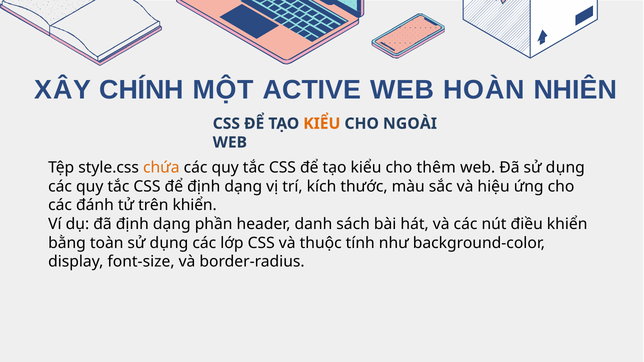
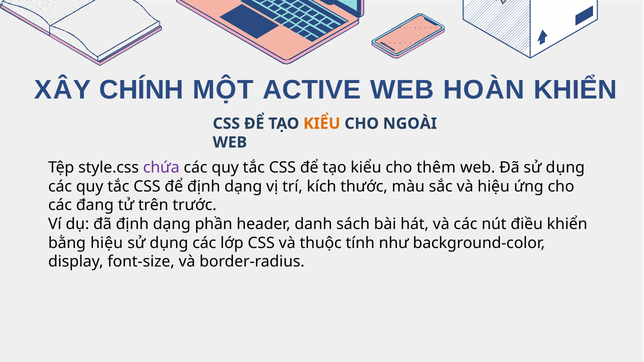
HOÀN NHIÊN: NHIÊN -> KHIỂN
chứa colour: orange -> purple
đánh: đánh -> đang
trên khiển: khiển -> trước
bằng toàn: toàn -> hiệu
